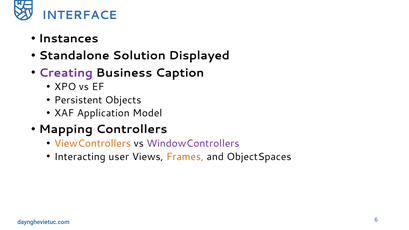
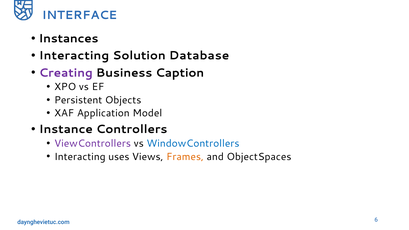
Standalone at (74, 56): Standalone -> Interacting
Displayed: Displayed -> Database
Mapping: Mapping -> Instance
ViewControllers colour: orange -> purple
WindowControllers colour: purple -> blue
user: user -> uses
